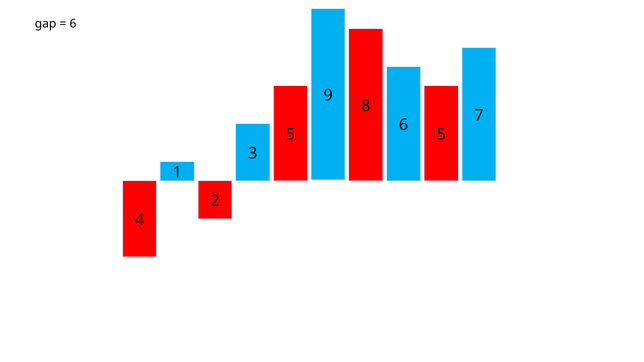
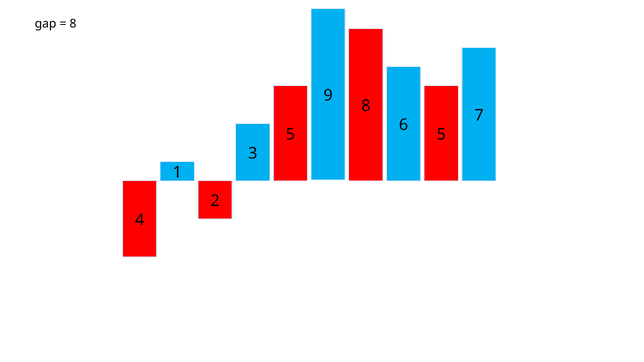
6 at (73, 24): 6 -> 8
